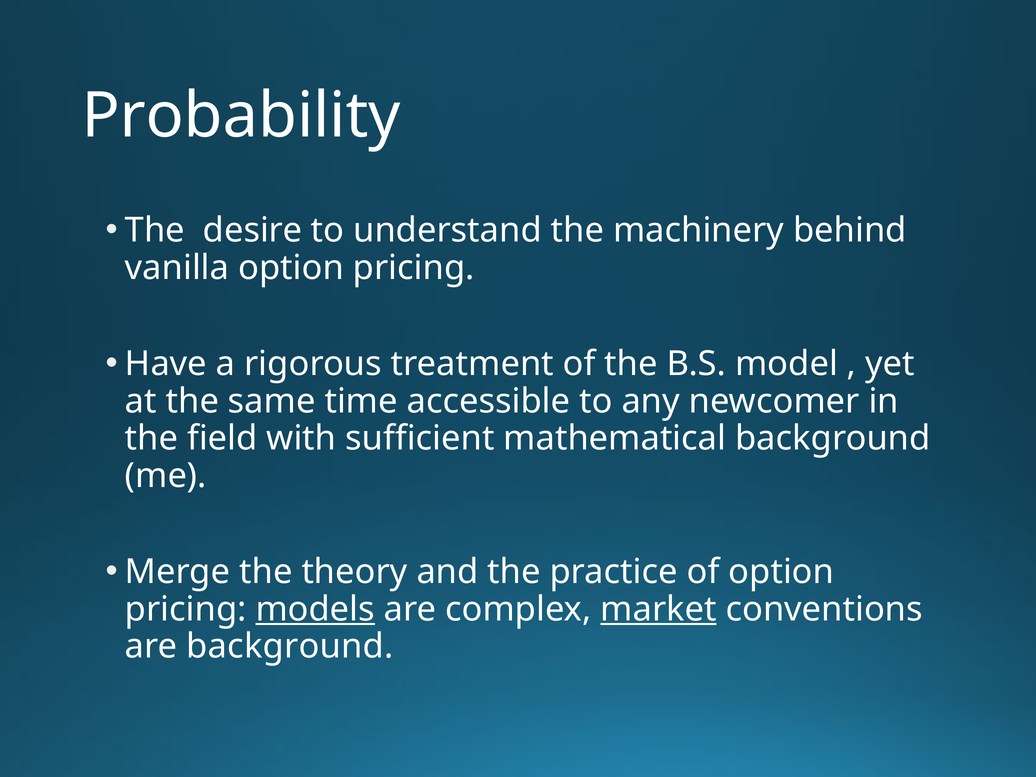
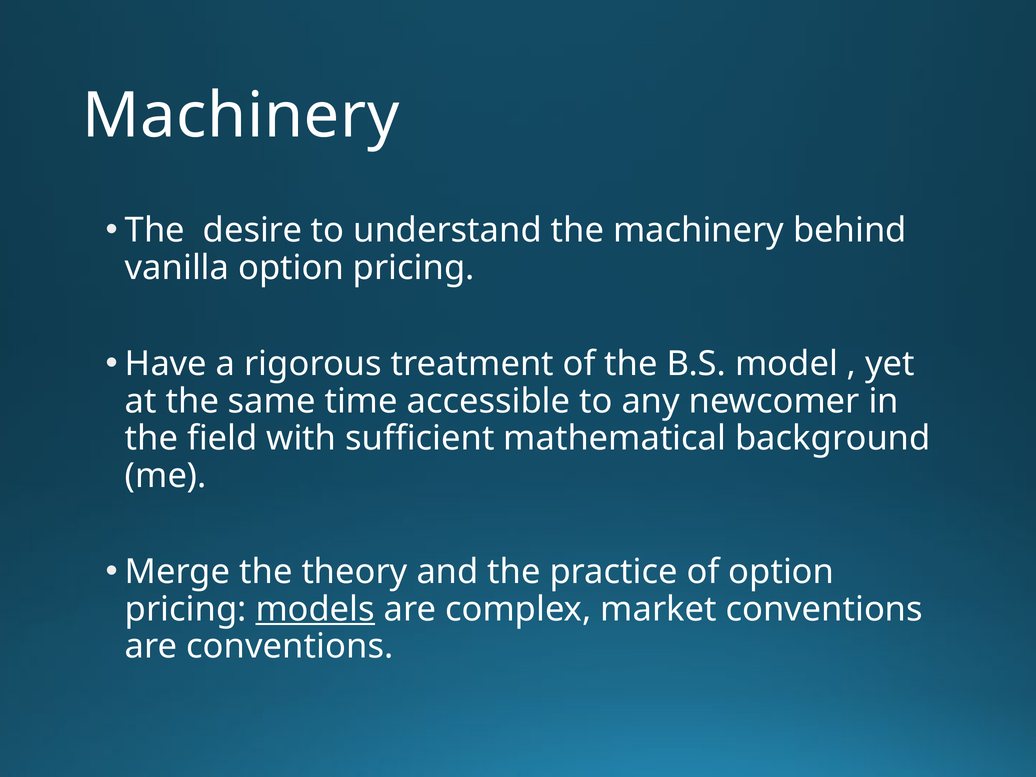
Probability at (241, 116): Probability -> Machinery
market underline: present -> none
are background: background -> conventions
